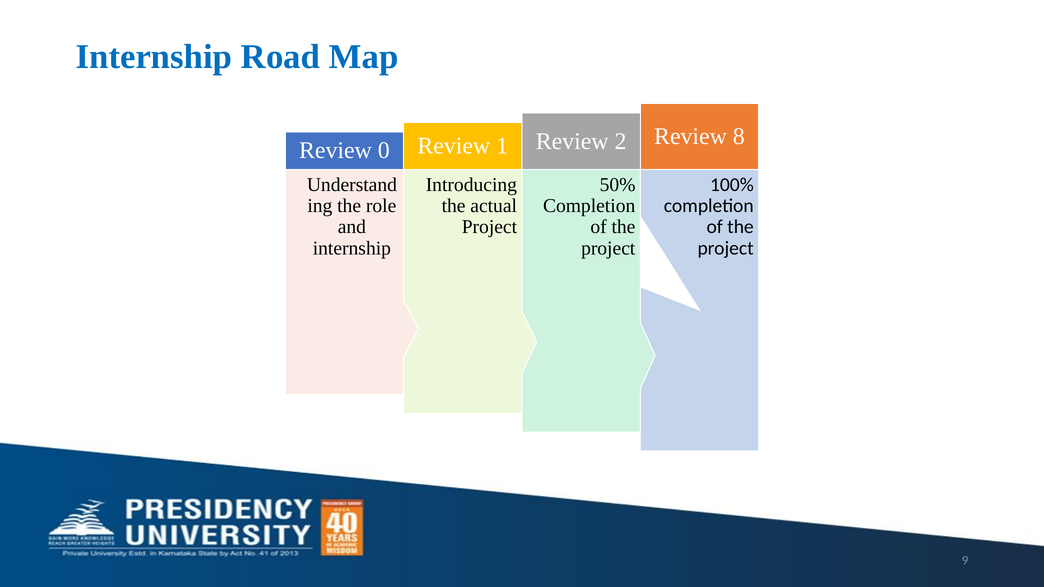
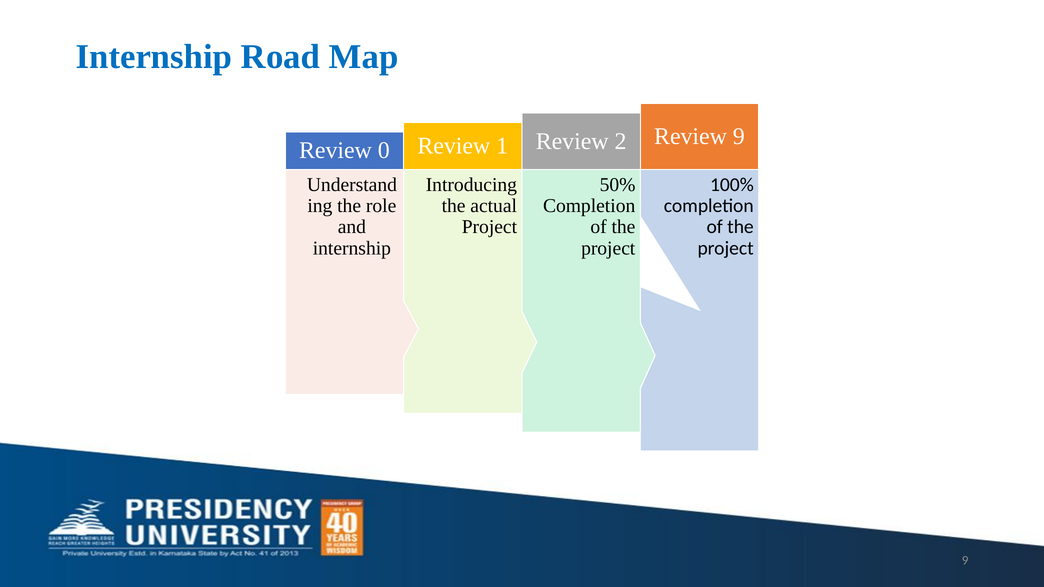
Review 8: 8 -> 9
